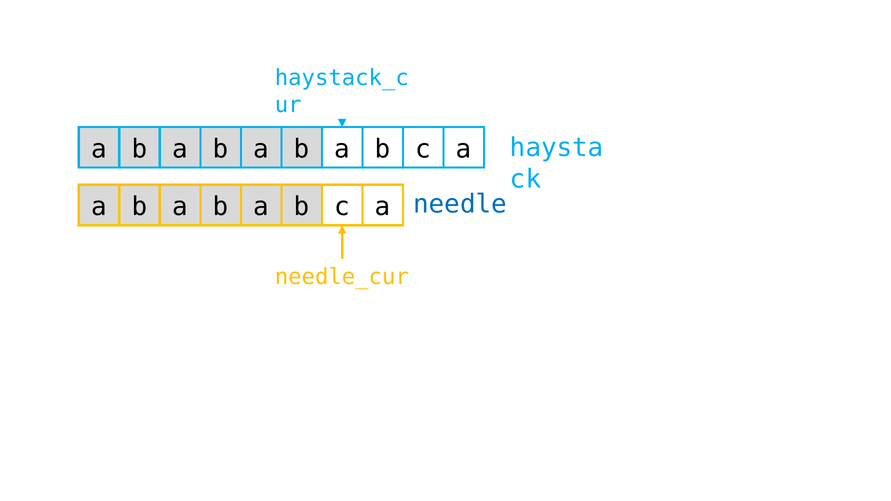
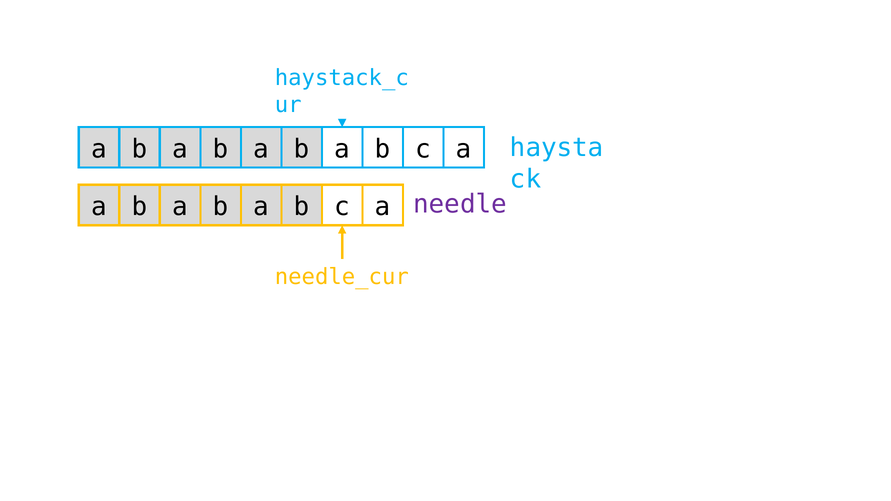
needle colour: blue -> purple
